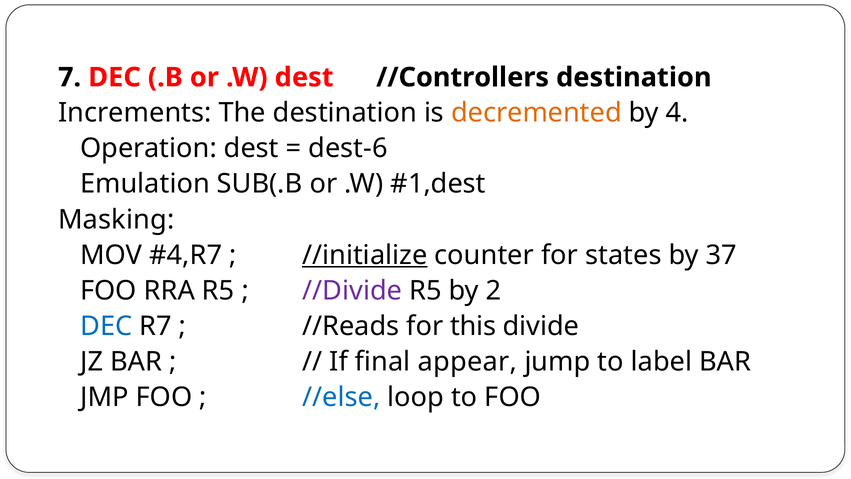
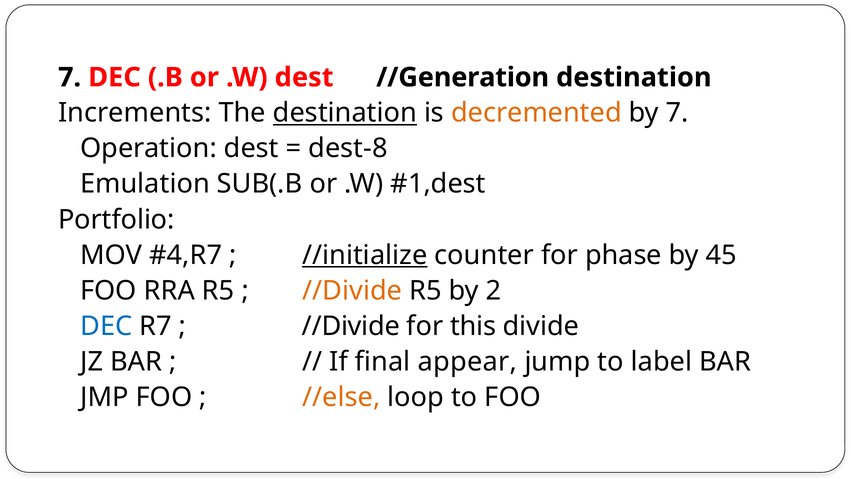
//Controllers: //Controllers -> //Generation
destination at (345, 113) underline: none -> present
by 4: 4 -> 7
dest-6: dest-6 -> dest-8
Masking: Masking -> Portfolio
states: states -> phase
37: 37 -> 45
//Divide at (352, 290) colour: purple -> orange
//Reads at (351, 326): //Reads -> //Divide
//else colour: blue -> orange
